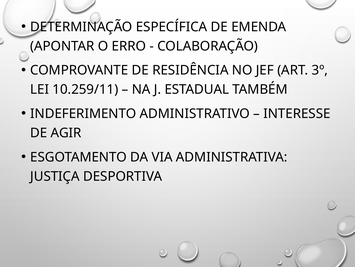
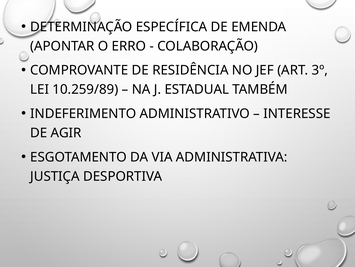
10.259/11: 10.259/11 -> 10.259/89
